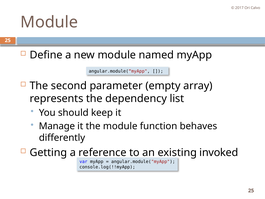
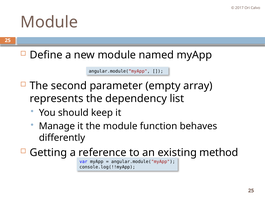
invoked: invoked -> method
